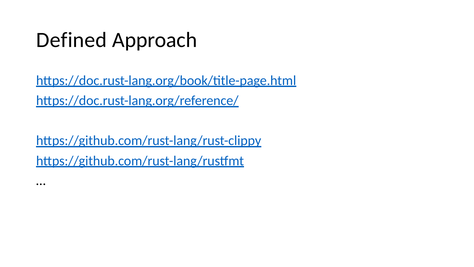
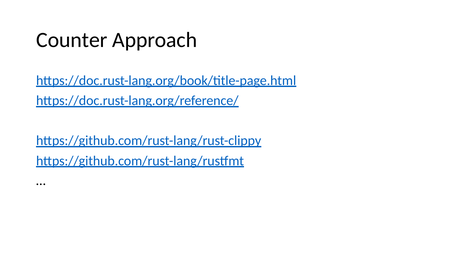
Defined: Defined -> Counter
